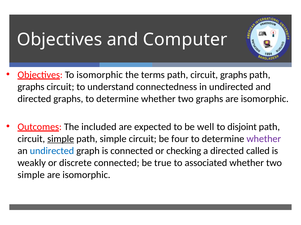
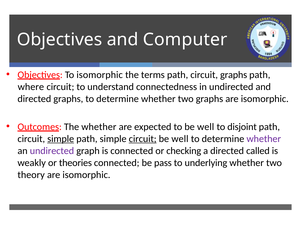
graphs at (31, 87): graphs -> where
The included: included -> whether
circuit at (143, 139) underline: none -> present
four at (180, 139): four -> well
undirected at (52, 151) colour: blue -> purple
discrete: discrete -> theories
true: true -> pass
associated: associated -> underlying
simple at (31, 175): simple -> theory
